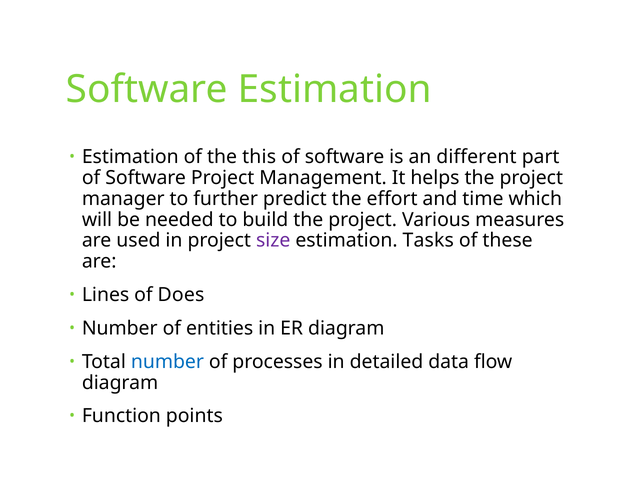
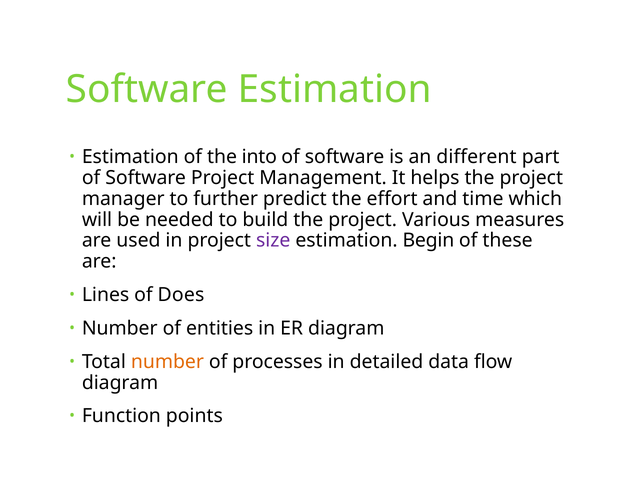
this: this -> into
Tasks: Tasks -> Begin
number at (167, 362) colour: blue -> orange
